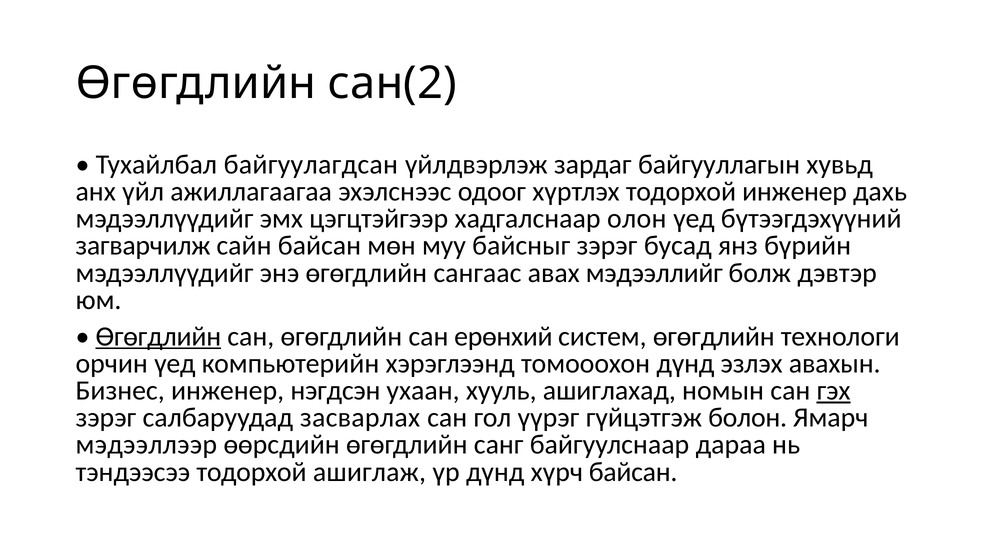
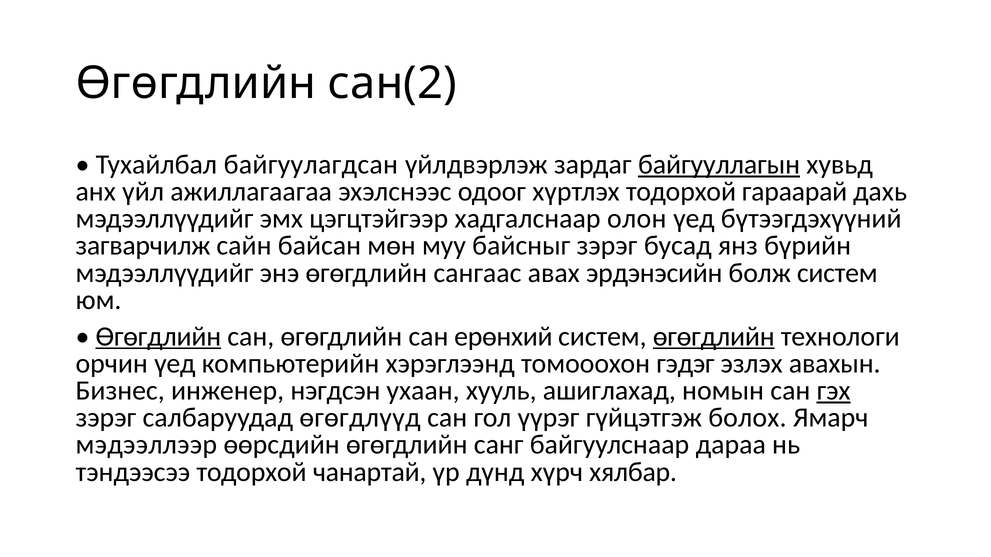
байгууллагын underline: none -> present
тодорхой инженер: инженер -> гараарай
мэдээллийг: мэдээллийг -> эрдэнэсийн
болж дэвтэр: дэвтэр -> систем
өгөгдлийн at (714, 337) underline: none -> present
томооохон дүнд: дүнд -> гэдэг
засварлах: засварлах -> өгөгдлүүд
болон: болон -> болох
ашиглаж: ашиглаж -> чанартай
хүрч байсан: байсан -> хялбар
